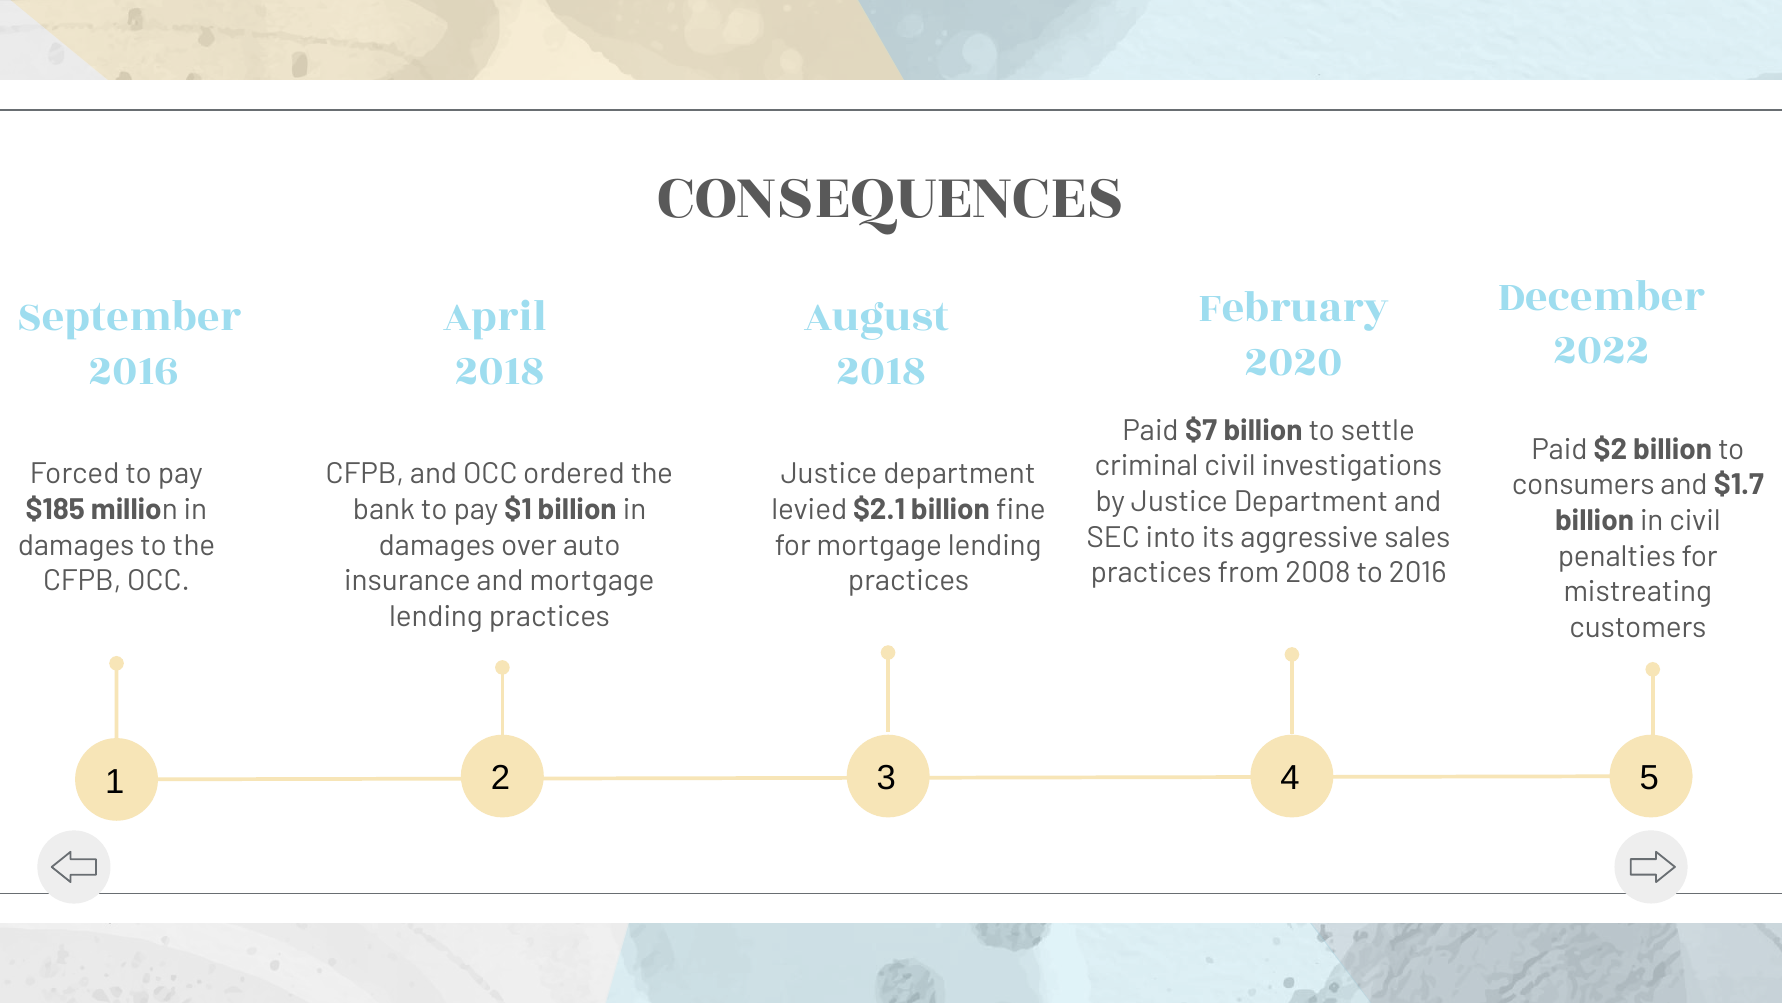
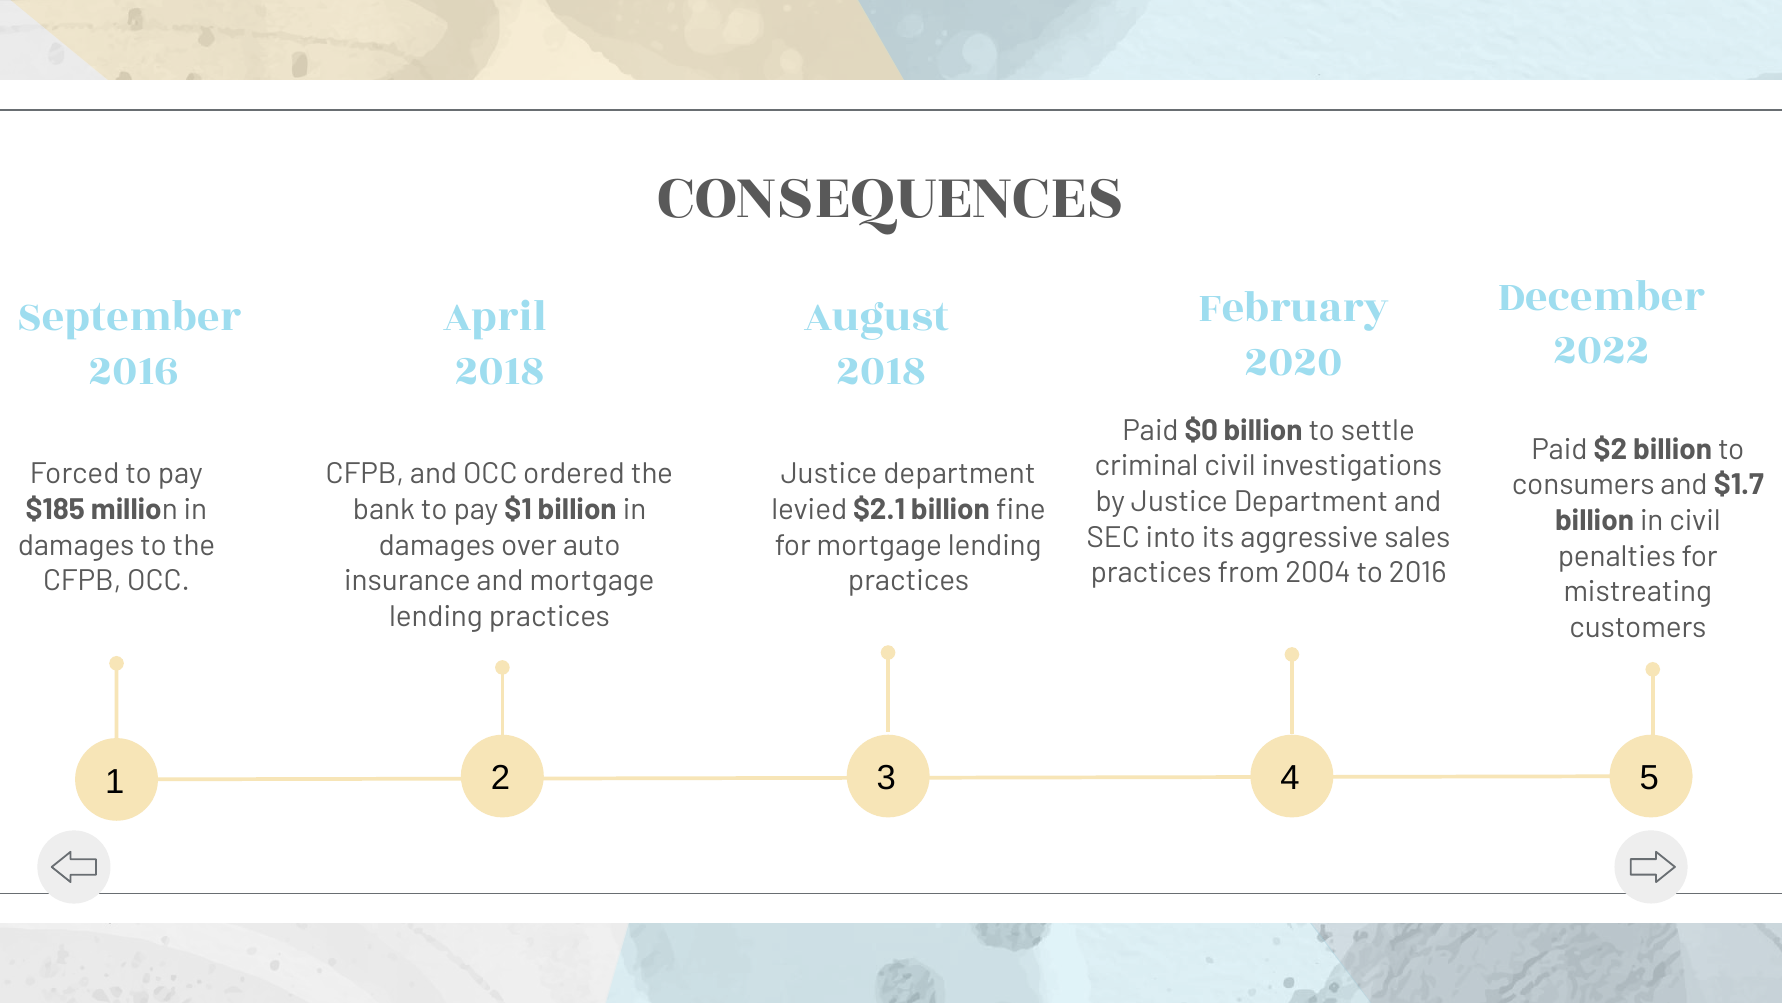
$7: $7 -> $0
2008: 2008 -> 2004
